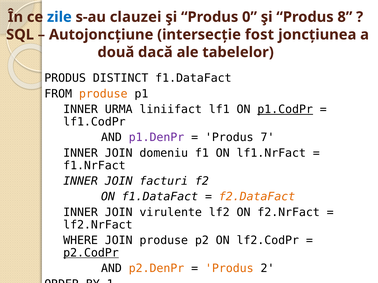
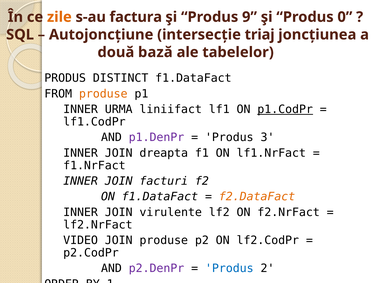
zile colour: blue -> orange
clauzei: clauzei -> factura
0: 0 -> 9
8: 8 -> 0
fost: fost -> triaj
dacă: dacă -> bază
7: 7 -> 3
domeniu: domeniu -> dreapta
WHERE: WHERE -> VIDEO
p2.CodPr underline: present -> none
p2.DenPr colour: orange -> purple
Produs at (229, 269) colour: orange -> blue
